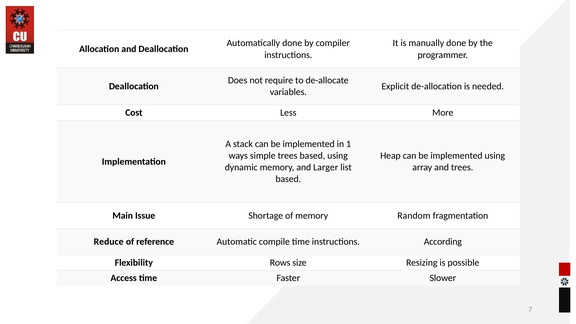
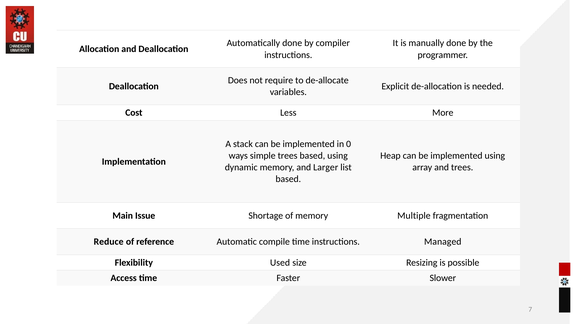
1: 1 -> 0
Random: Random -> Multiple
According: According -> Managed
Rows: Rows -> Used
